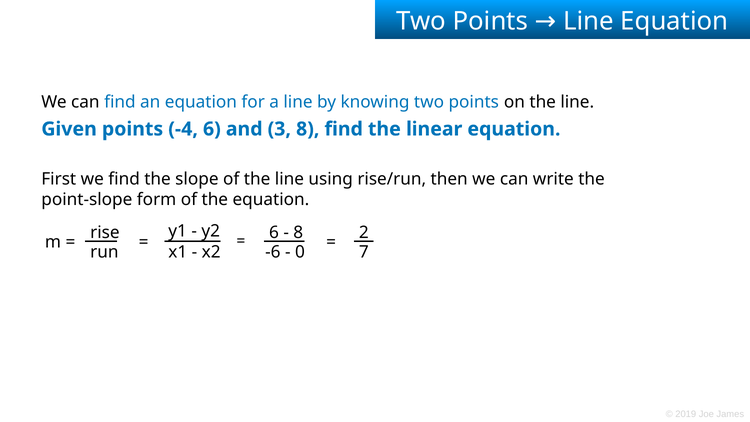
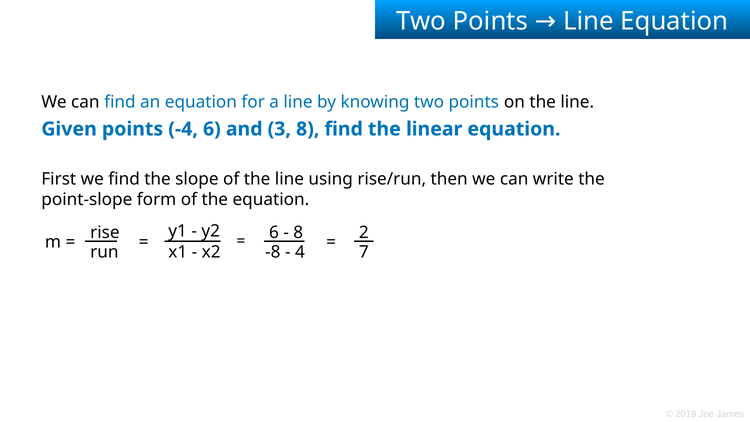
-6: -6 -> -8
0: 0 -> 4
